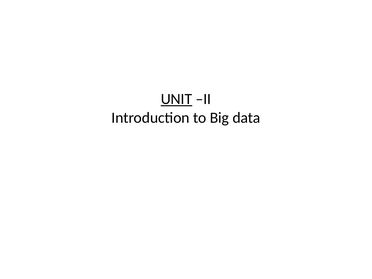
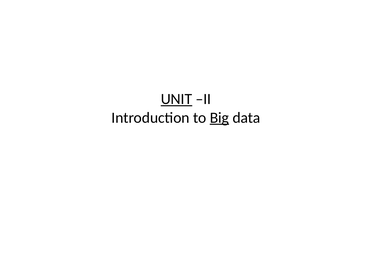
Big underline: none -> present
